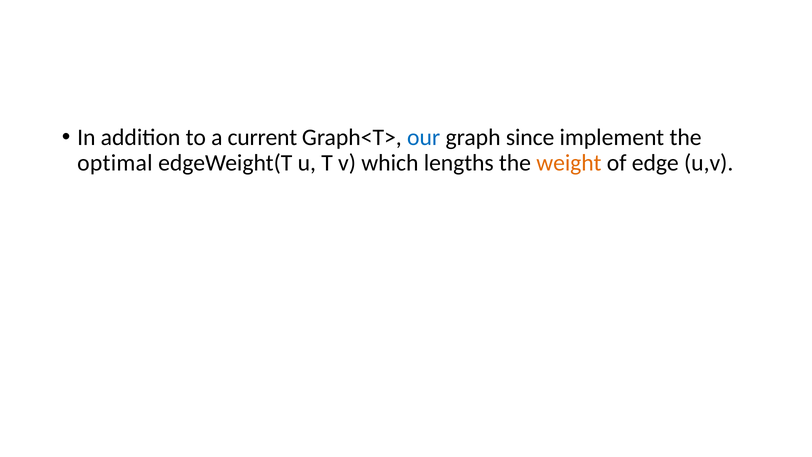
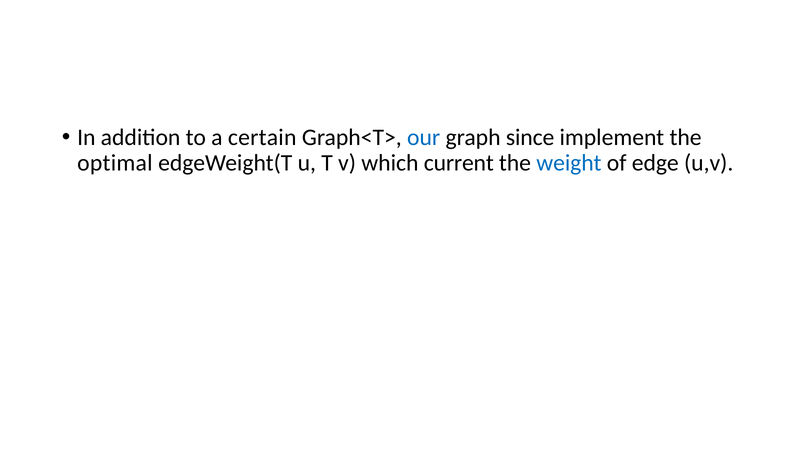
current: current -> certain
lengths: lengths -> current
weight colour: orange -> blue
